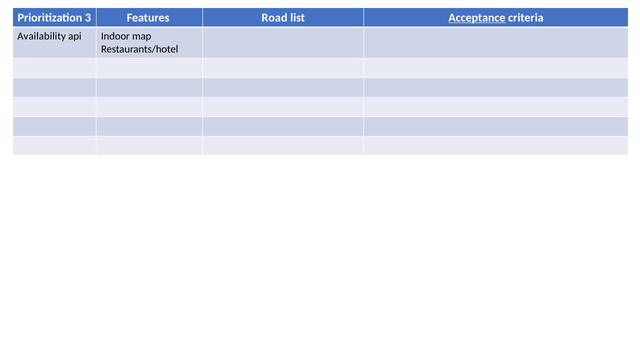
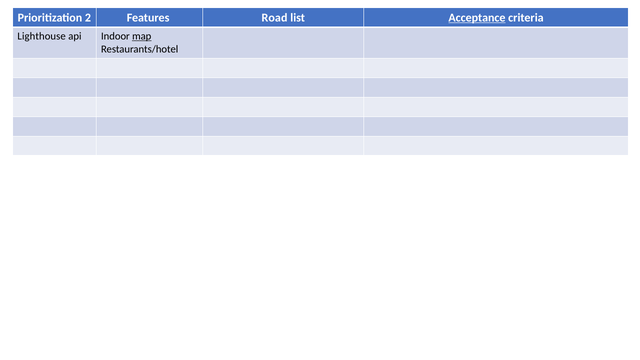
3: 3 -> 2
Availability: Availability -> Lighthouse
map underline: none -> present
